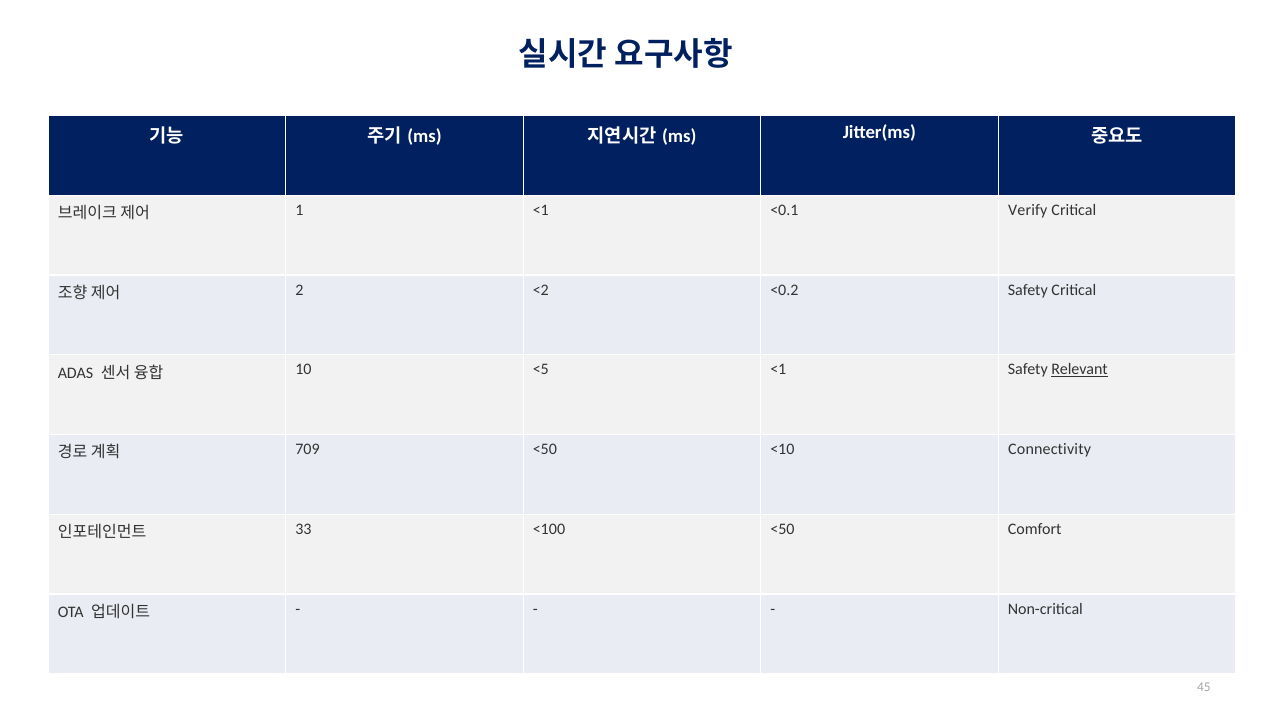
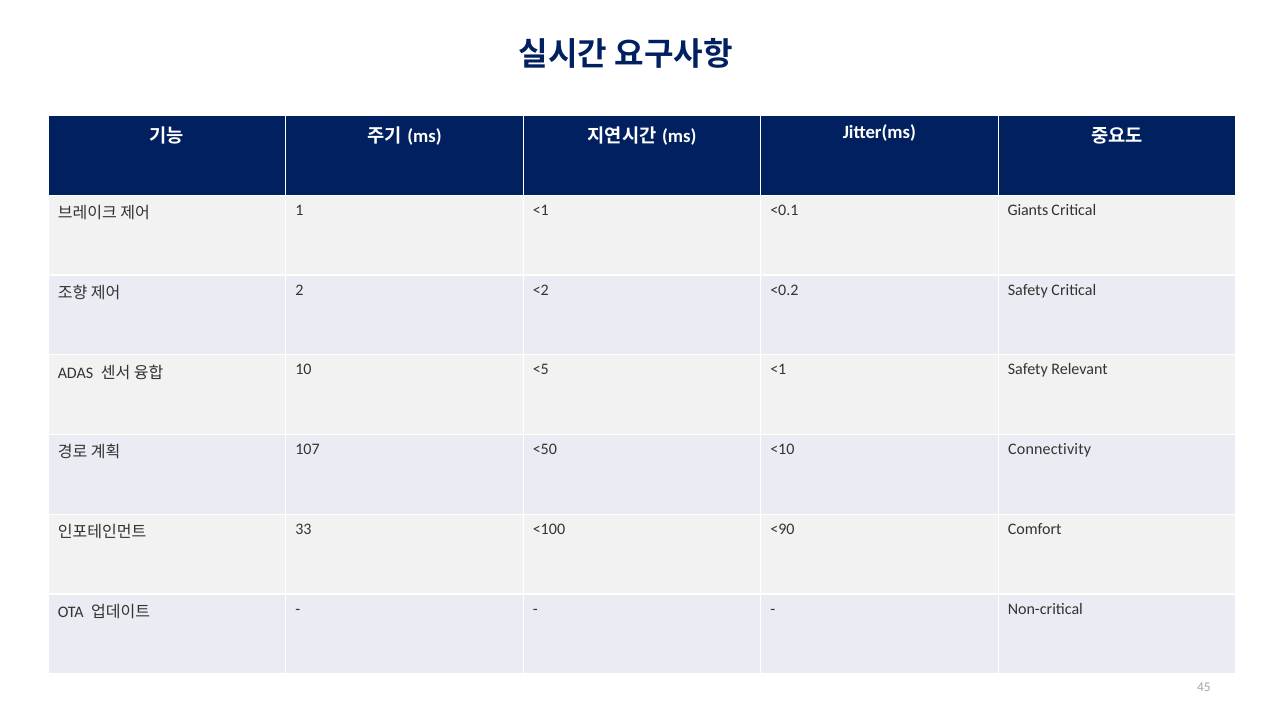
Verify: Verify -> Giants
Relevant underline: present -> none
709: 709 -> 107
<100 <50: <50 -> <90
